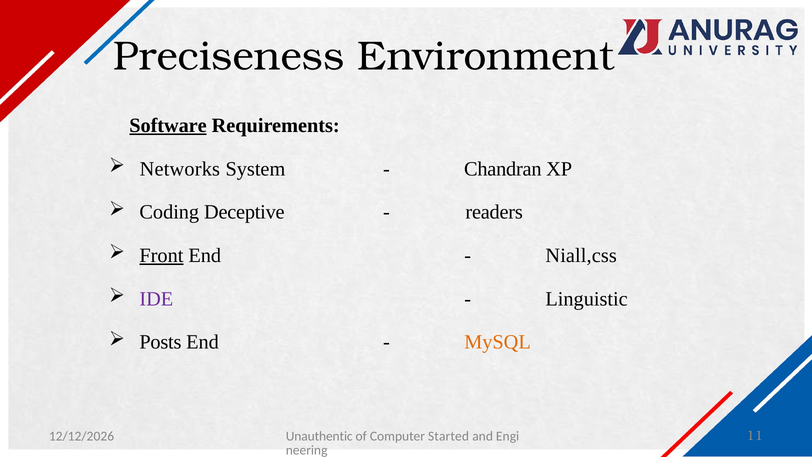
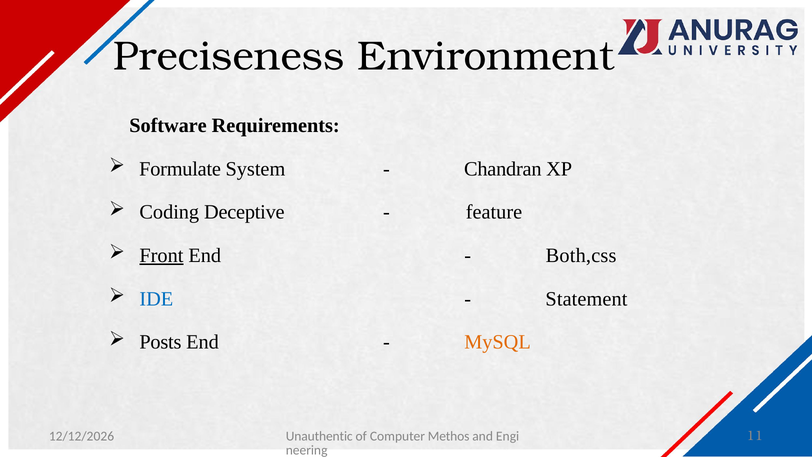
Software underline: present -> none
Networks: Networks -> Formulate
readers: readers -> feature
Niall,css: Niall,css -> Both,css
IDE colour: purple -> blue
Linguistic: Linguistic -> Statement
Started: Started -> Methos
